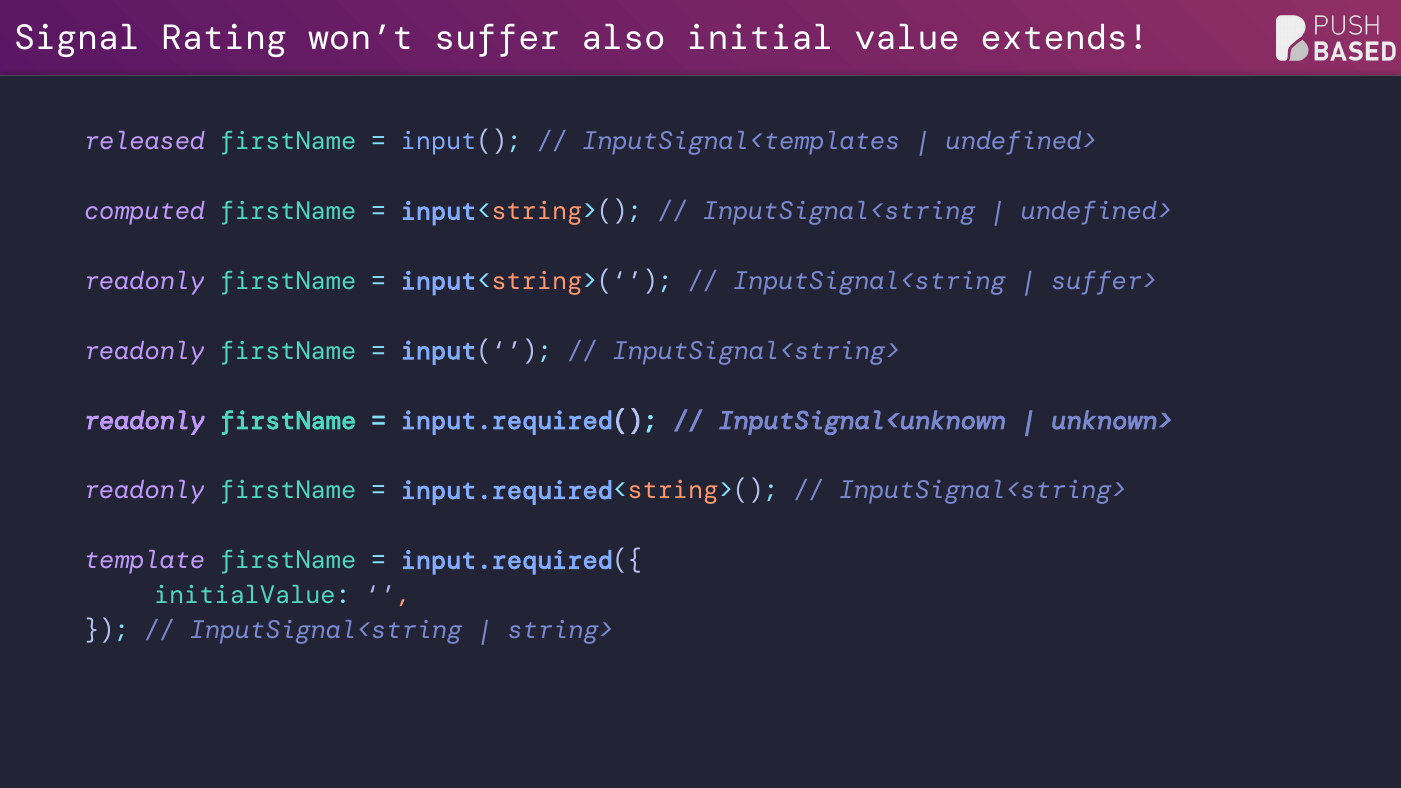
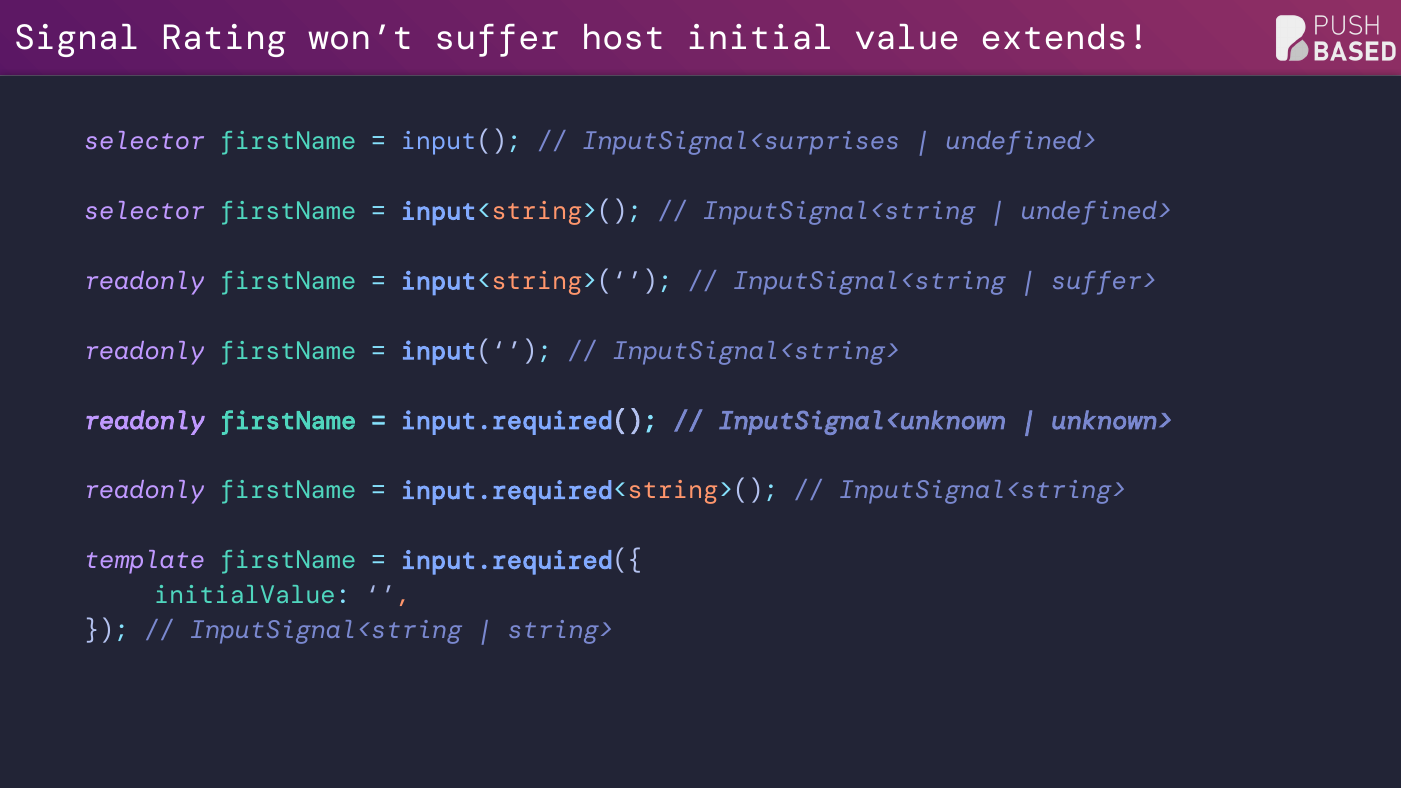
also: also -> host
released at (145, 141): released -> selector
InputSignal<templates: InputSignal<templates -> InputSignal<surprises
computed at (145, 211): computed -> selector
